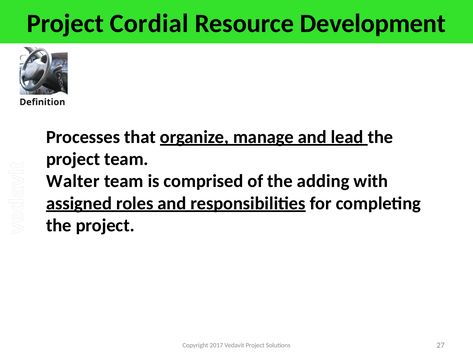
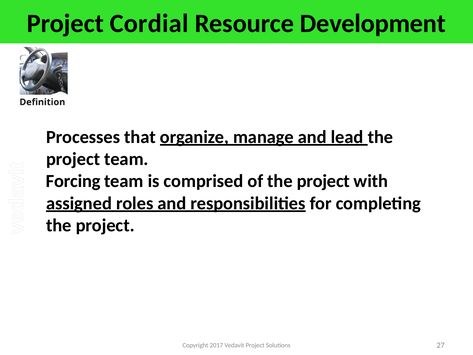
Walter: Walter -> Forcing
of the adding: adding -> project
